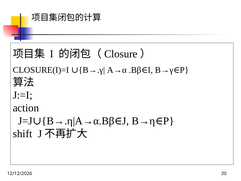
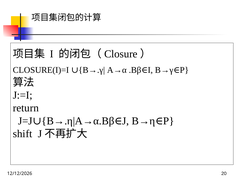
action: action -> return
